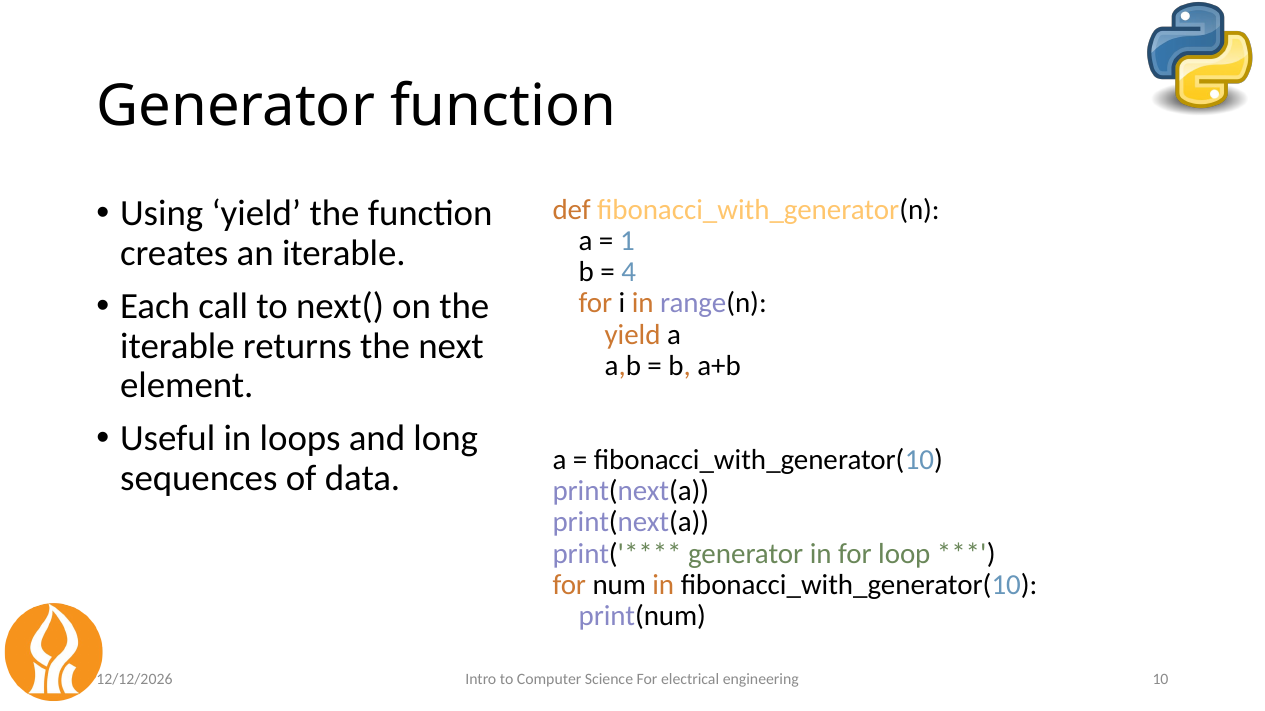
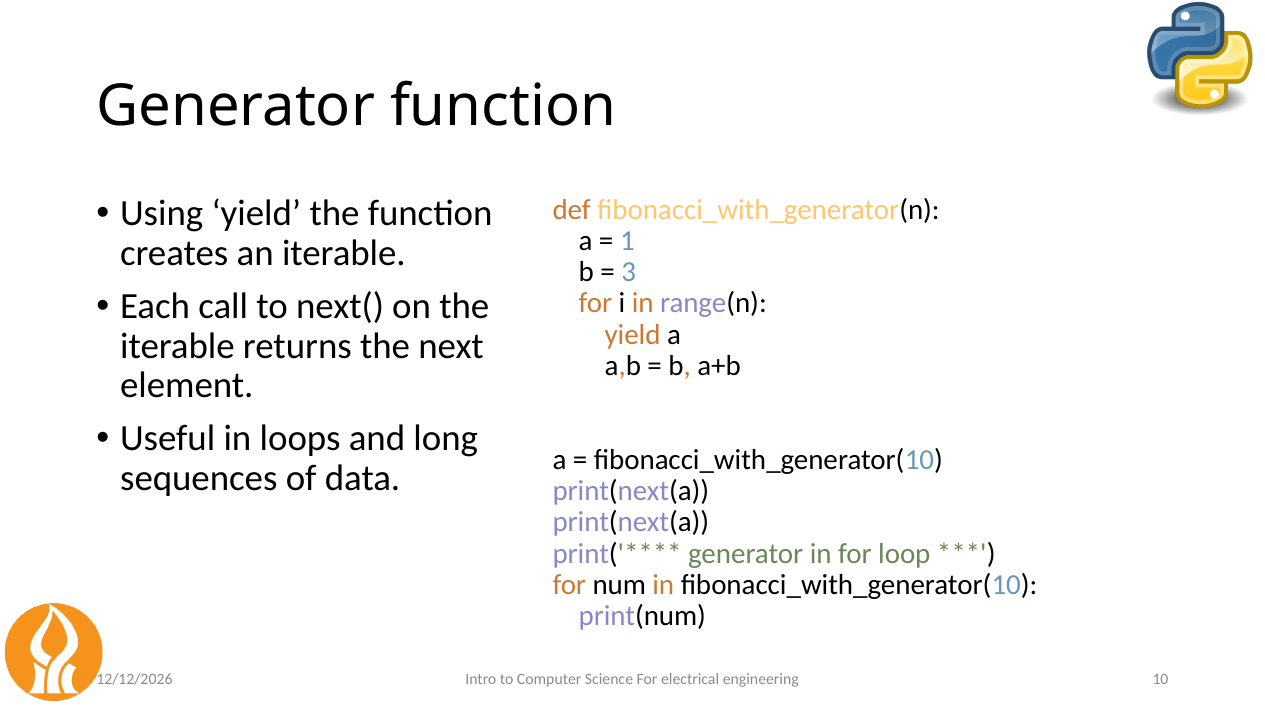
4: 4 -> 3
